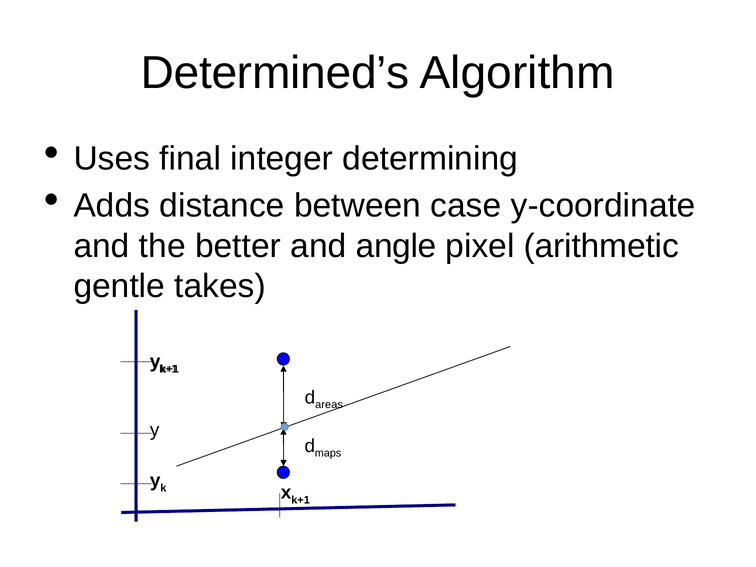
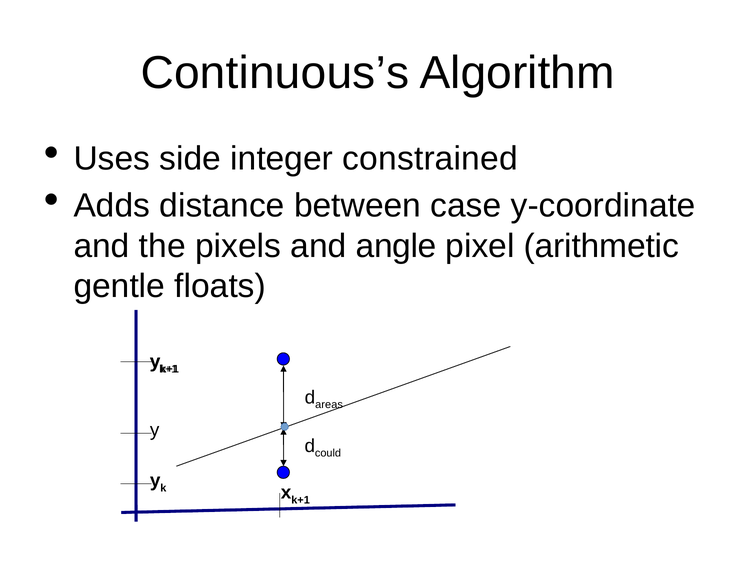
Determined’s: Determined’s -> Continuous’s
final: final -> side
determining: determining -> constrained
better: better -> pixels
takes: takes -> floats
maps: maps -> could
